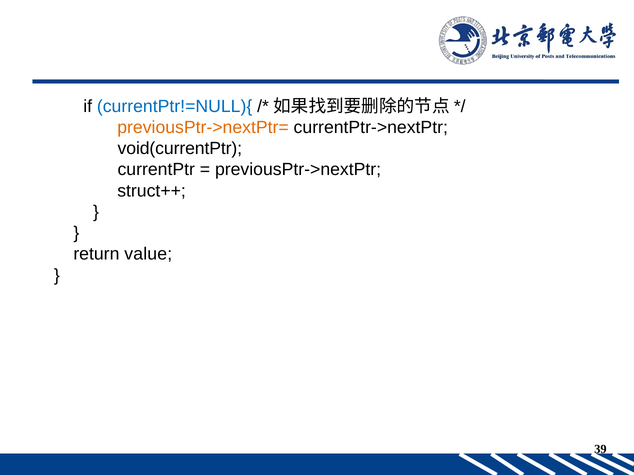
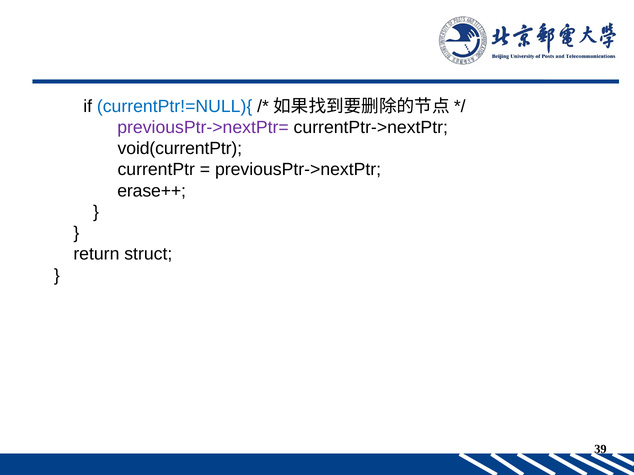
previousPtr->nextPtr= colour: orange -> purple
struct++: struct++ -> erase++
value: value -> struct
